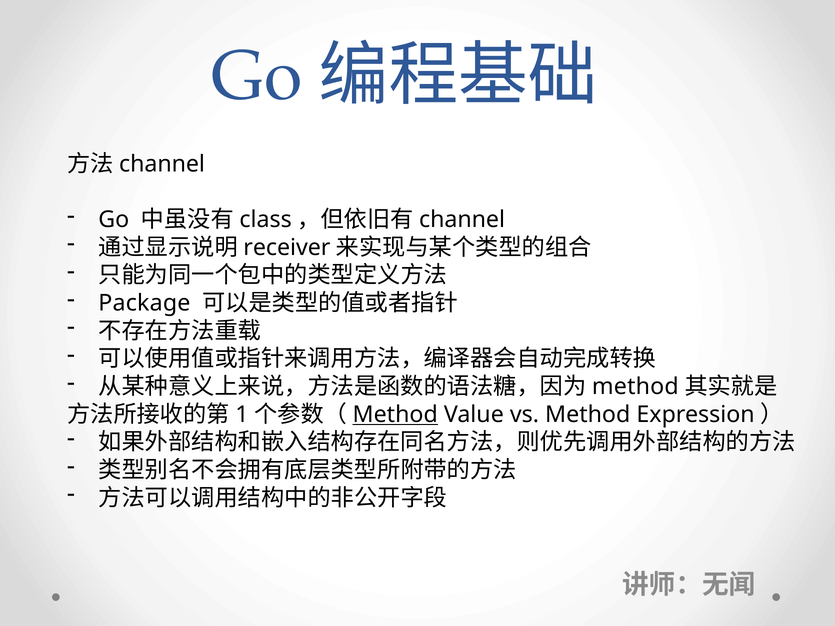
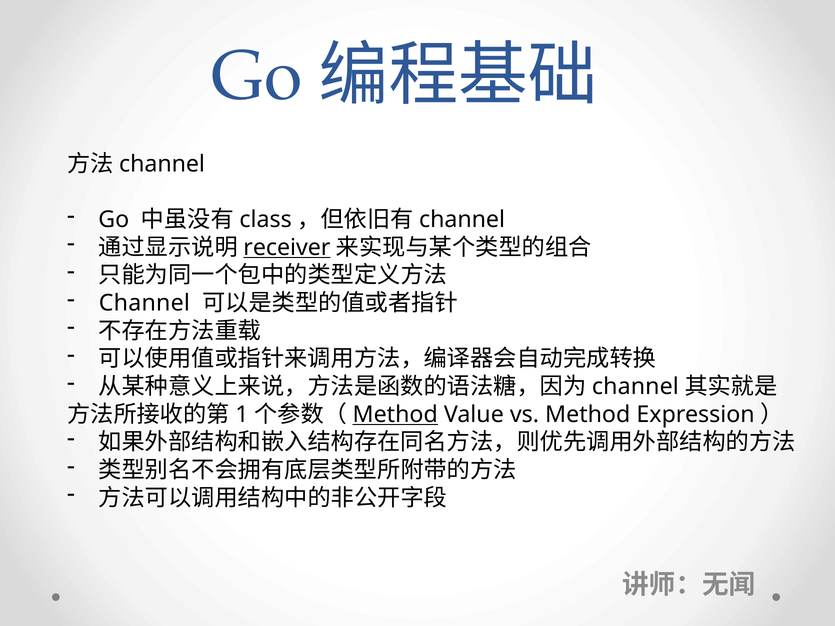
receiver underline: none -> present
Package at (144, 303): Package -> Channel
method at (635, 387): method -> channel
